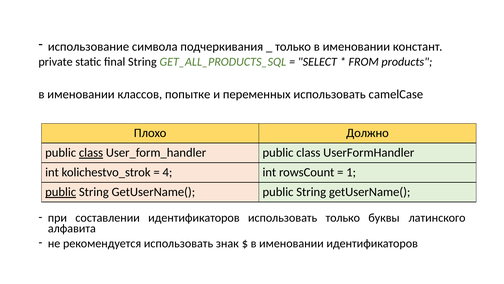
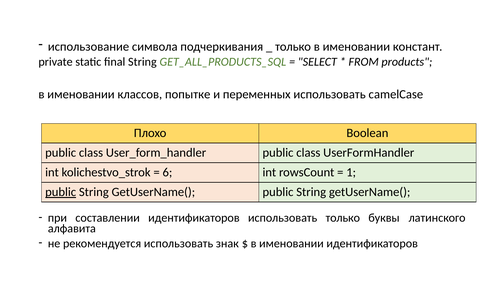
Должно: Должно -> Boolean
class at (91, 152) underline: present -> none
4: 4 -> 6
